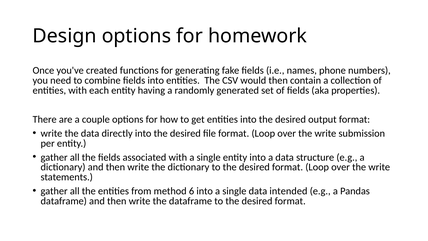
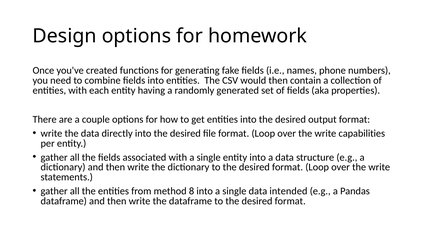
submission: submission -> capabilities
6: 6 -> 8
